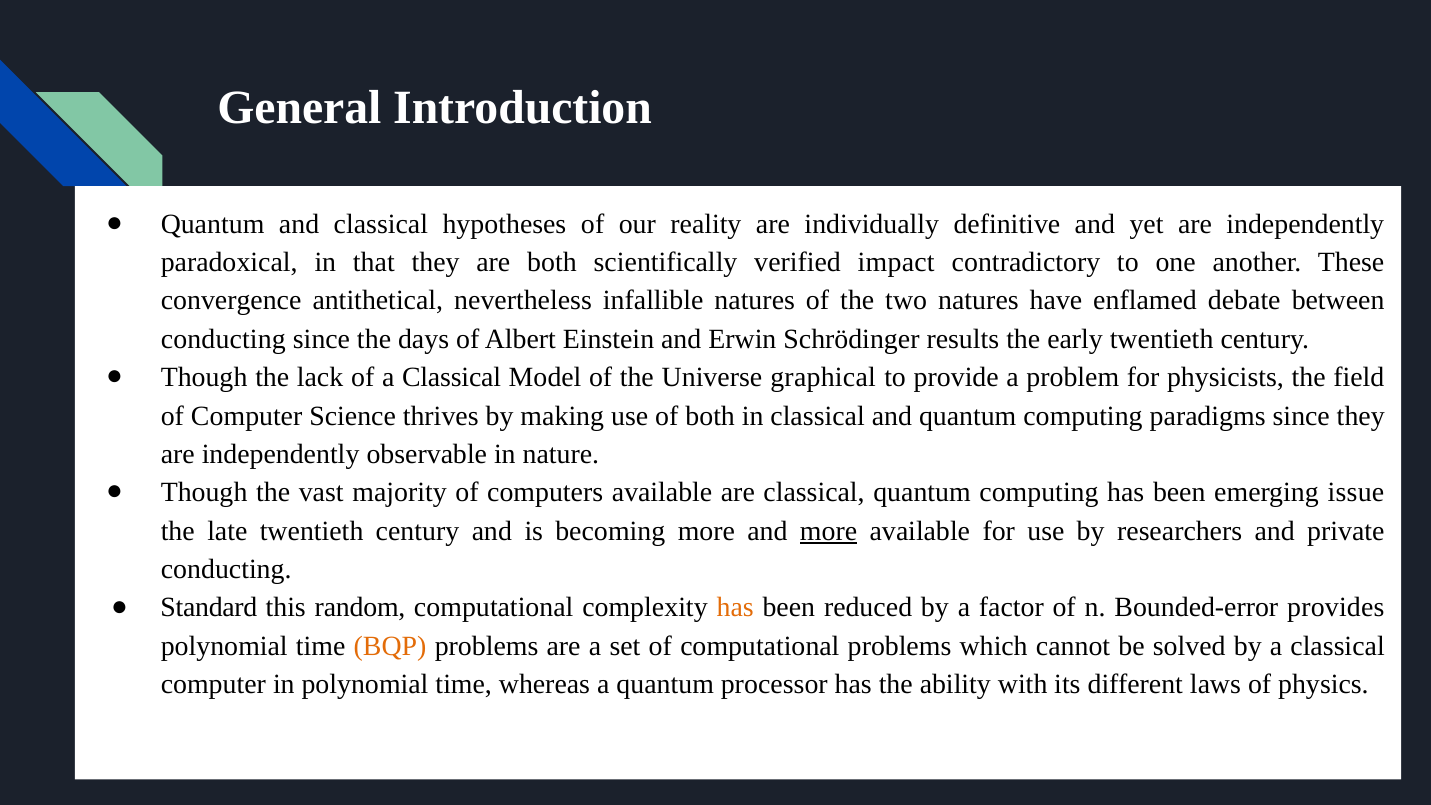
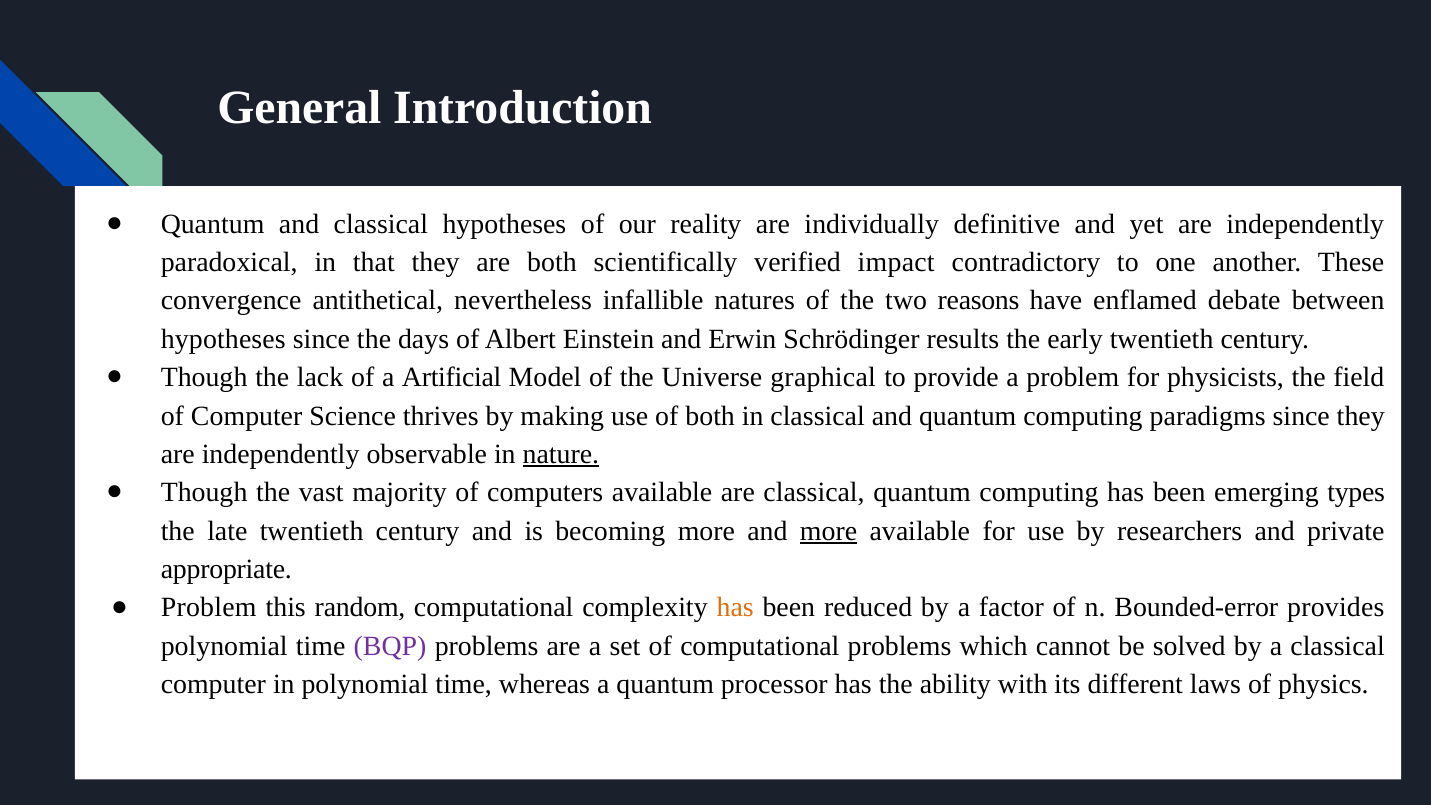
two natures: natures -> reasons
conducting at (223, 339): conducting -> hypotheses
of a Classical: Classical -> Artificial
nature underline: none -> present
issue: issue -> types
conducting at (226, 569): conducting -> appropriate
Standard at (209, 608): Standard -> Problem
BQP colour: orange -> purple
